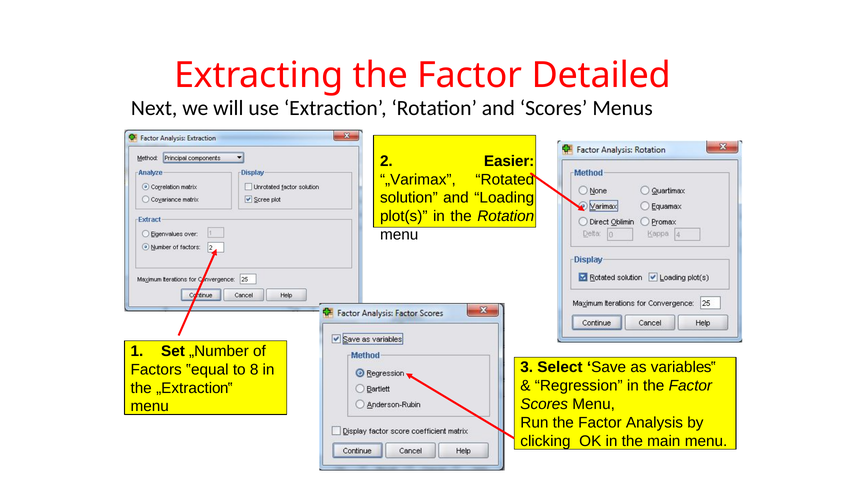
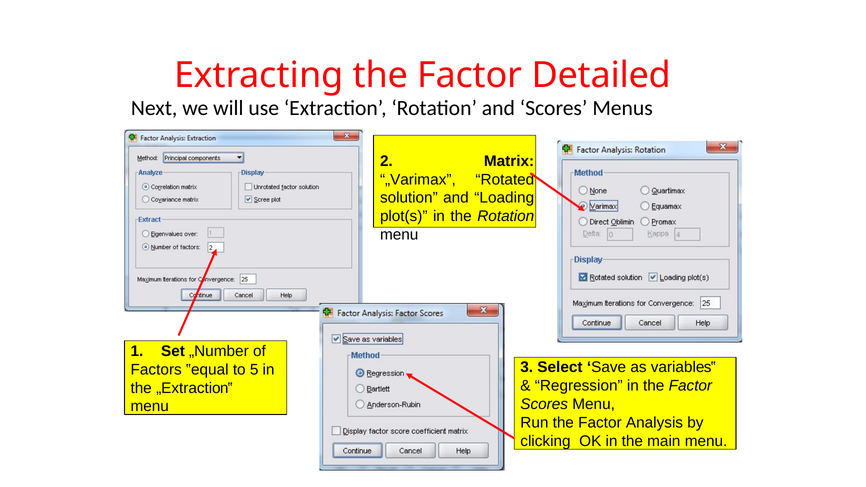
Easier: Easier -> Matrix
8: 8 -> 5
